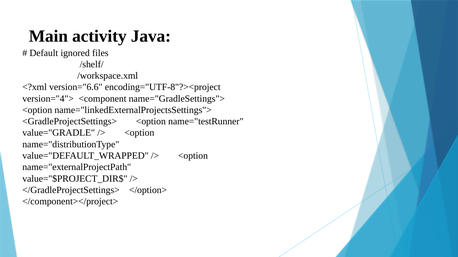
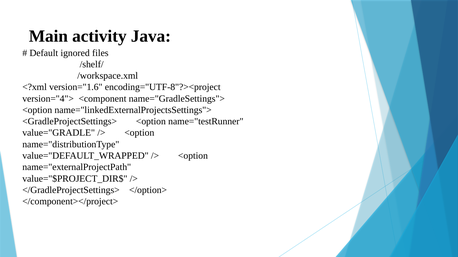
version="6.6: version="6.6 -> version="1.6
